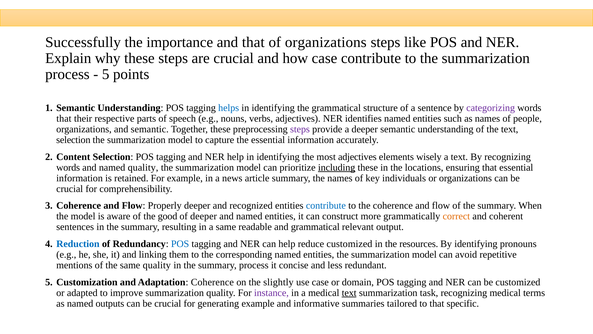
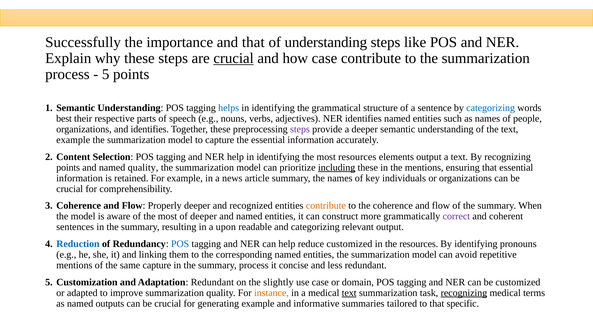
of organizations: organizations -> understanding
crucial at (234, 58) underline: none -> present
categorizing at (491, 108) colour: purple -> blue
that at (64, 118): that -> best
and semantic: semantic -> identifies
selection at (73, 140): selection -> example
most adjectives: adjectives -> resources
elements wisely: wisely -> output
words at (68, 167): words -> points
the locations: locations -> mentions
contribute at (326, 205) colour: blue -> orange
of the good: good -> most
correct colour: orange -> purple
a same: same -> upon
and grammatical: grammatical -> categorizing
same quality: quality -> capture
Adaptation Coherence: Coherence -> Redundant
instance colour: purple -> orange
recognizing at (464, 292) underline: none -> present
